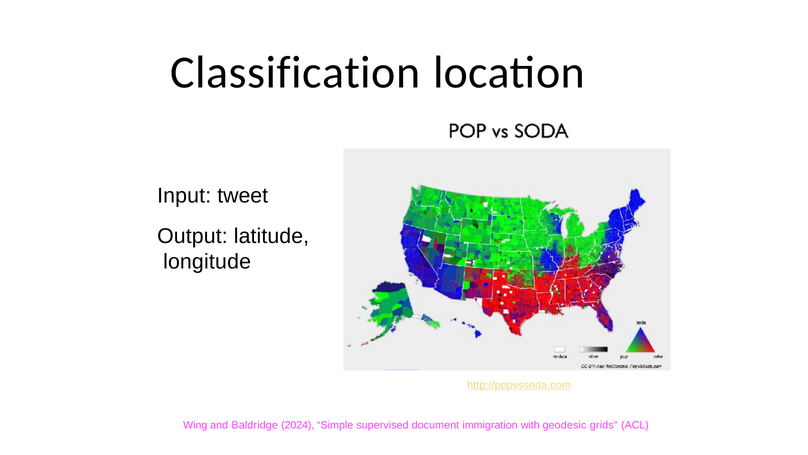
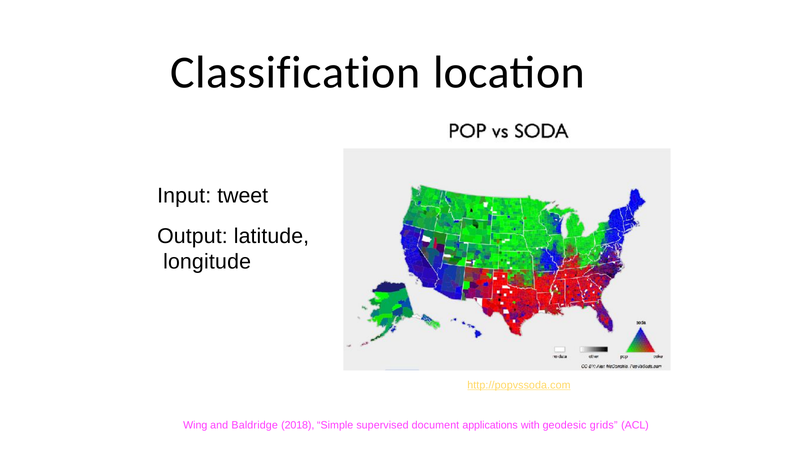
2024: 2024 -> 2018
immigration: immigration -> applications
